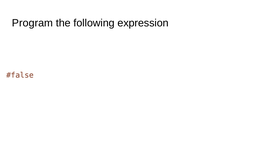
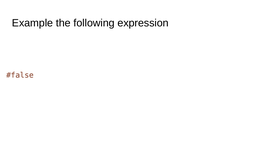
Program: Program -> Example
